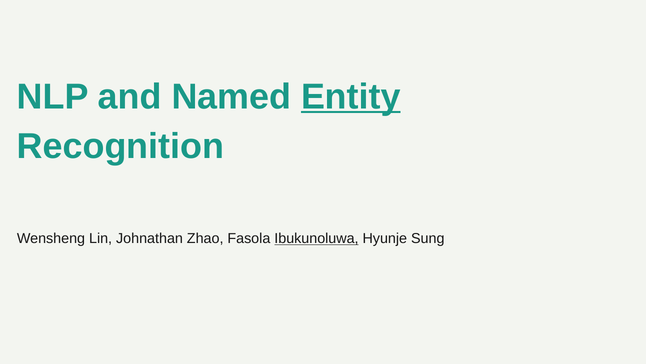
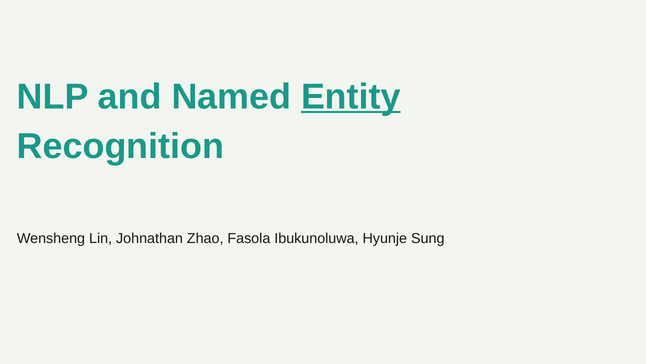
Ibukunoluwa underline: present -> none
